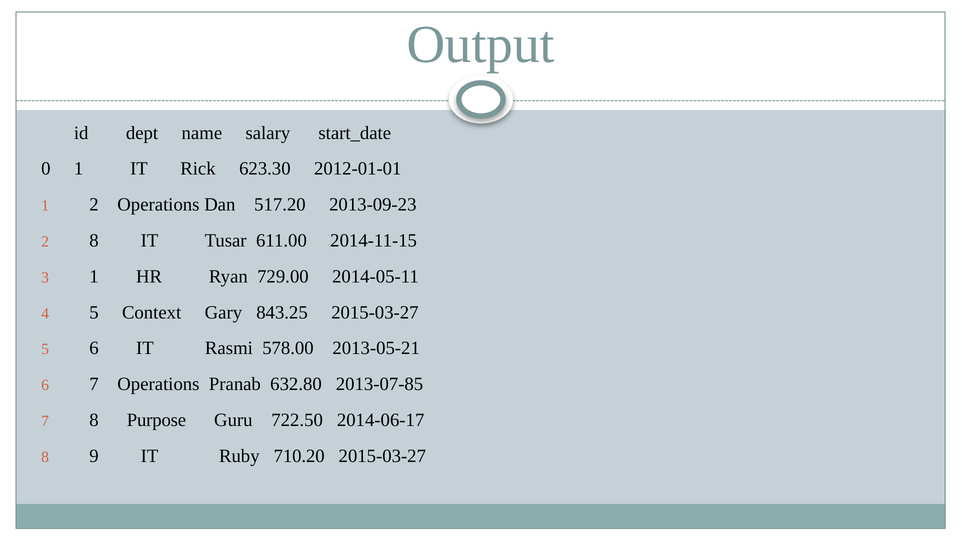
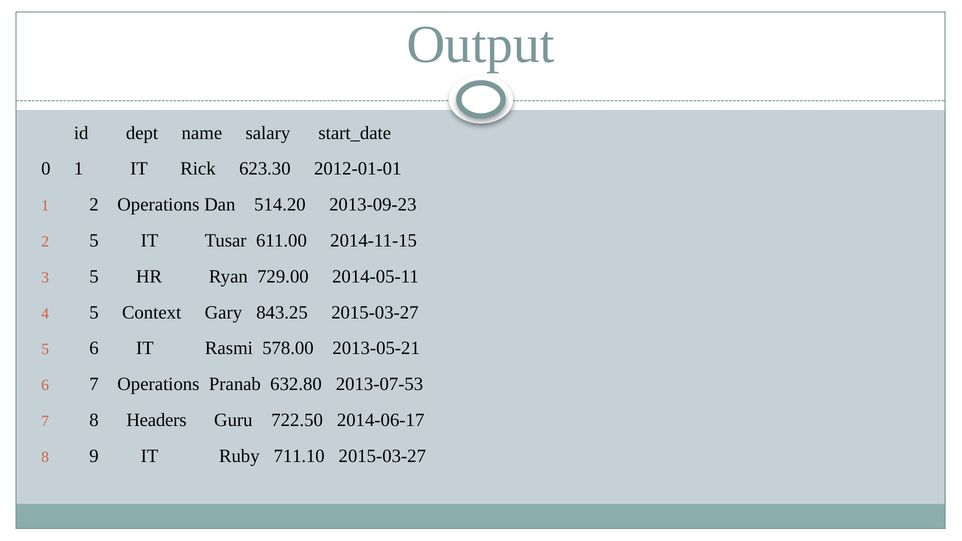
517.20: 517.20 -> 514.20
2 8: 8 -> 5
3 1: 1 -> 5
2013-07-85: 2013-07-85 -> 2013-07-53
Purpose: Purpose -> Headers
710.20: 710.20 -> 711.10
